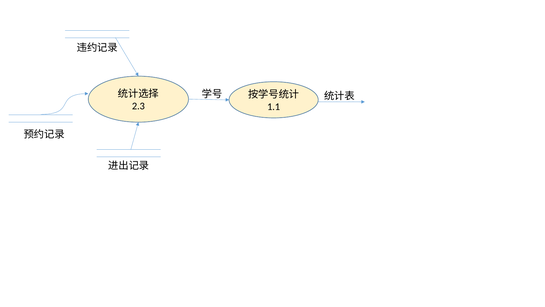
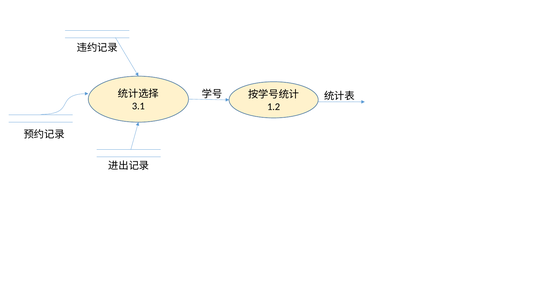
2.3: 2.3 -> 3.1
1.1: 1.1 -> 1.2
